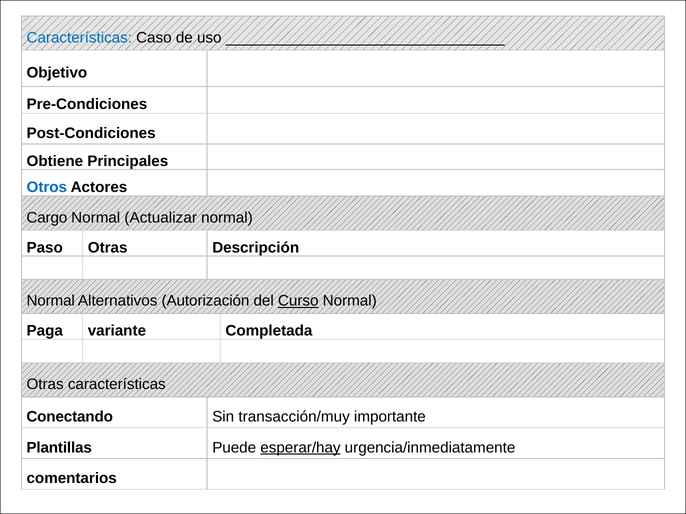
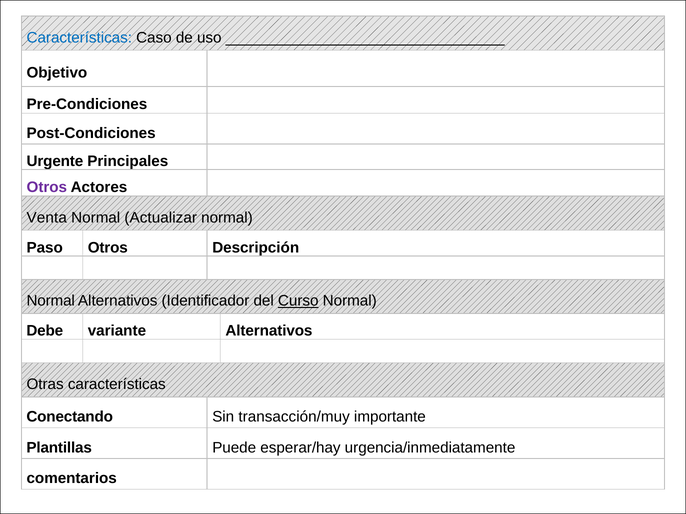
Obtiene: Obtiene -> Urgente
Otros at (47, 187) colour: blue -> purple
Cargo: Cargo -> Venta
Paso Otras: Otras -> Otros
Autorización: Autorización -> Identificador
Paga: Paga -> Debe
variante Completada: Completada -> Alternativos
esperar/hay underline: present -> none
